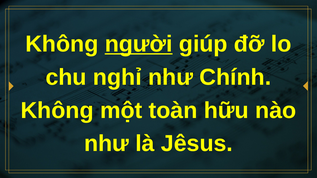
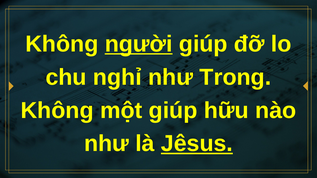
Chính: Chính -> Trong
một toàn: toàn -> giúp
Jêsus underline: none -> present
